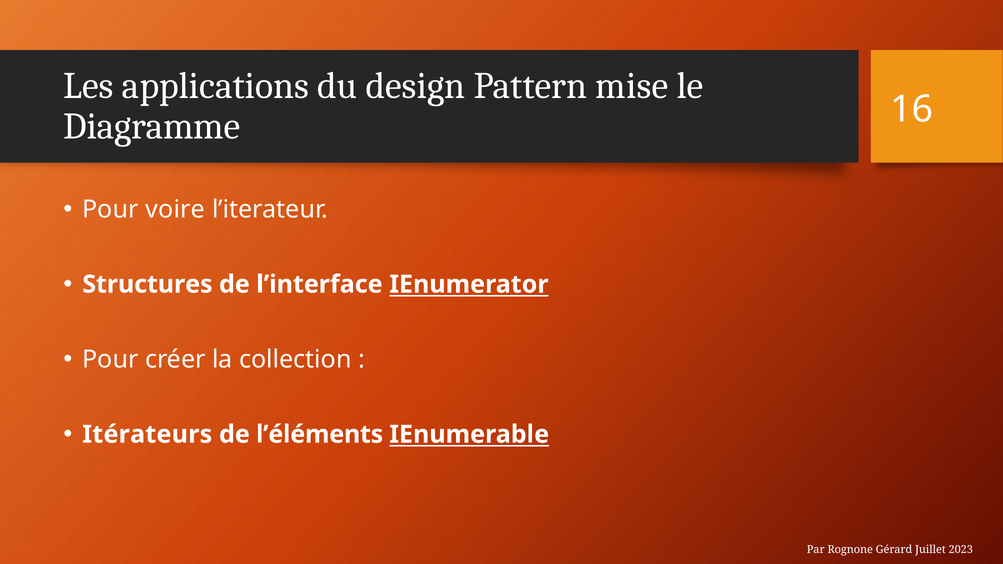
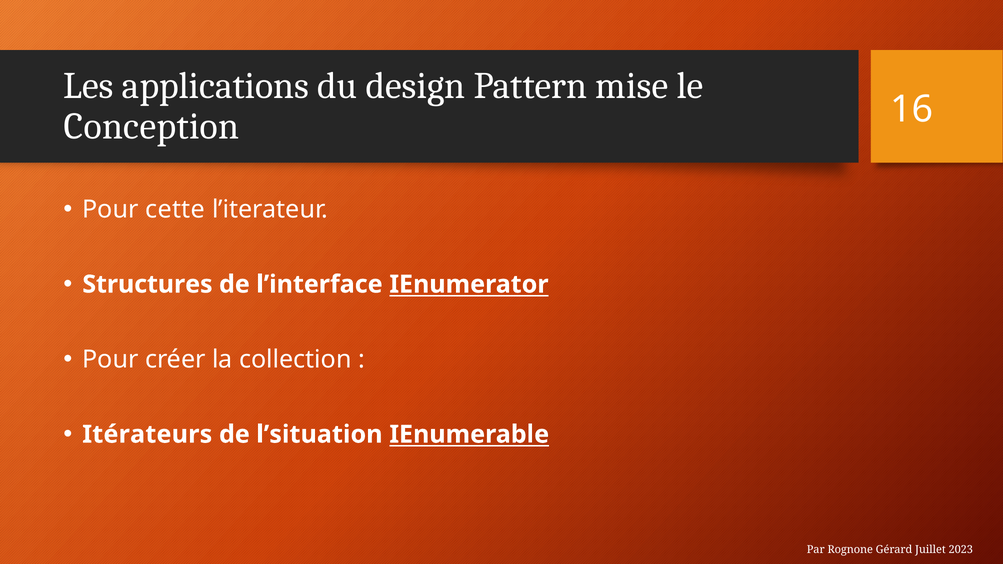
Diagramme: Diagramme -> Conception
voire: voire -> cette
l’éléments: l’éléments -> l’situation
